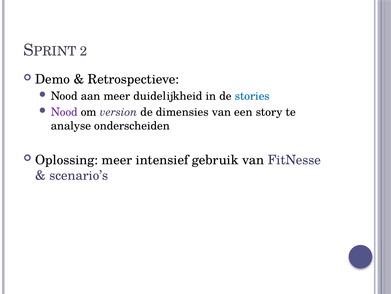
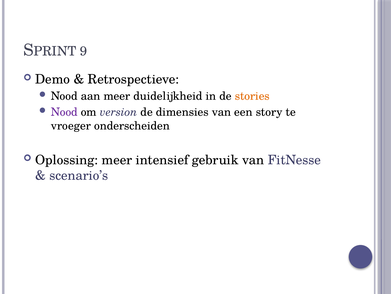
2: 2 -> 9
stories colour: blue -> orange
analyse: analyse -> vroeger
